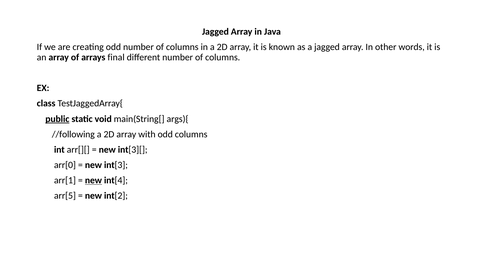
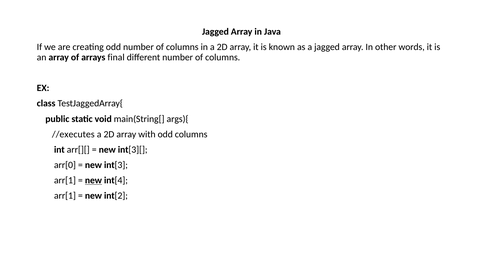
public underline: present -> none
//following: //following -> //executes
arr[5 at (65, 196): arr[5 -> arr[1
